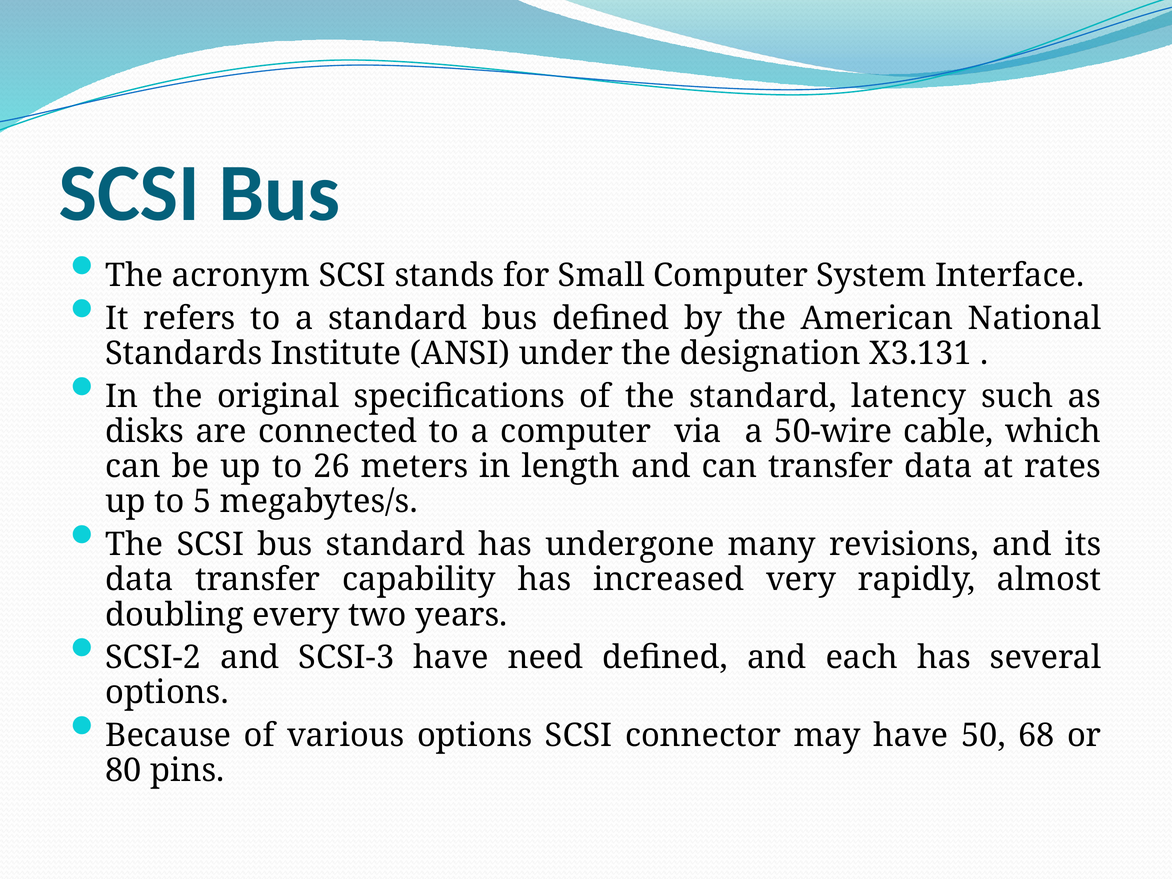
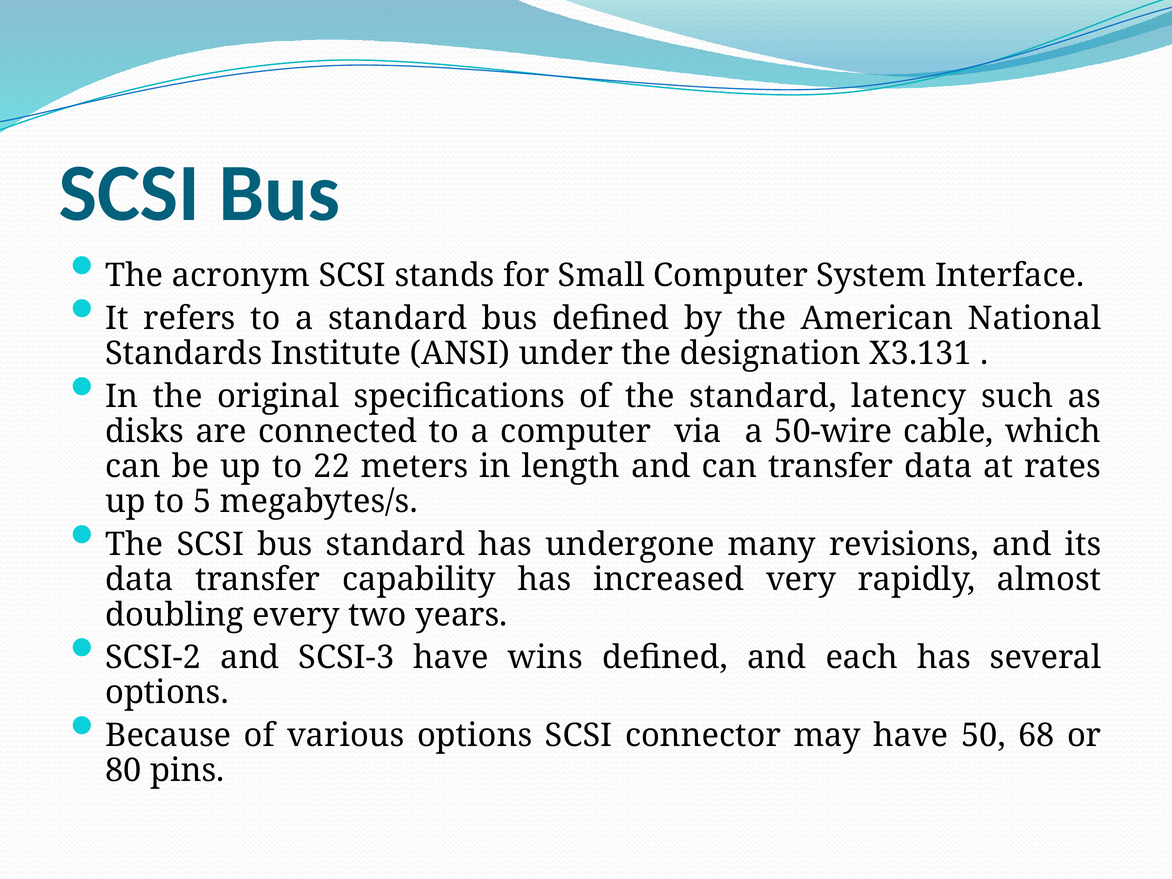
26: 26 -> 22
need: need -> wins
